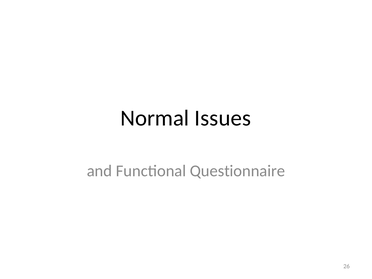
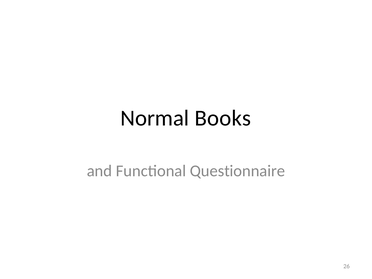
Issues: Issues -> Books
